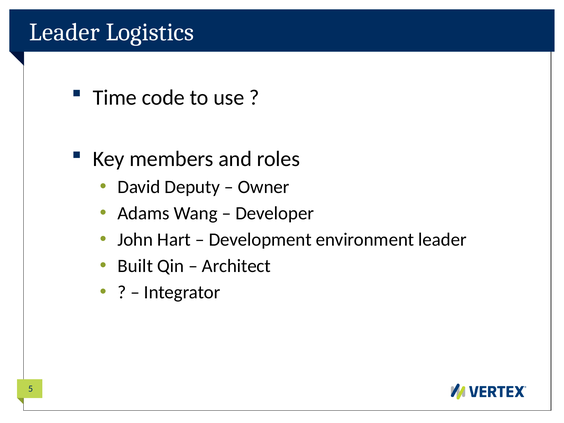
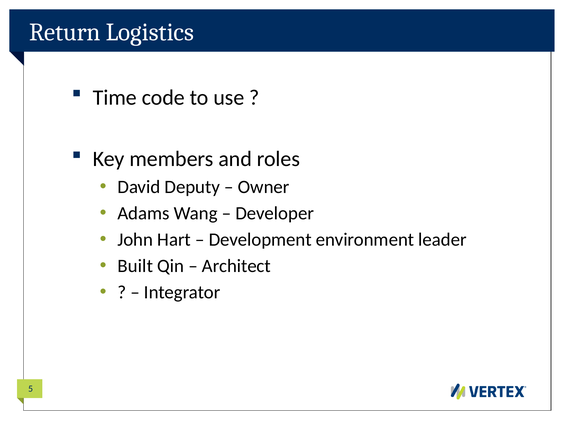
Leader at (65, 32): Leader -> Return
